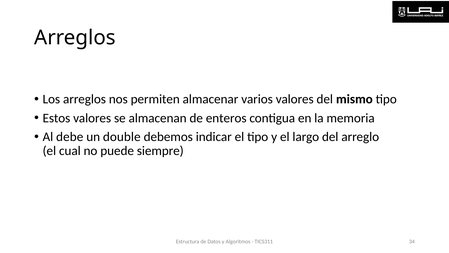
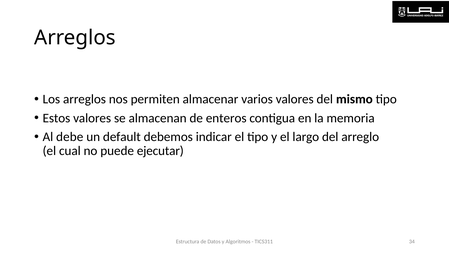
double: double -> default
siempre: siempre -> ejecutar
